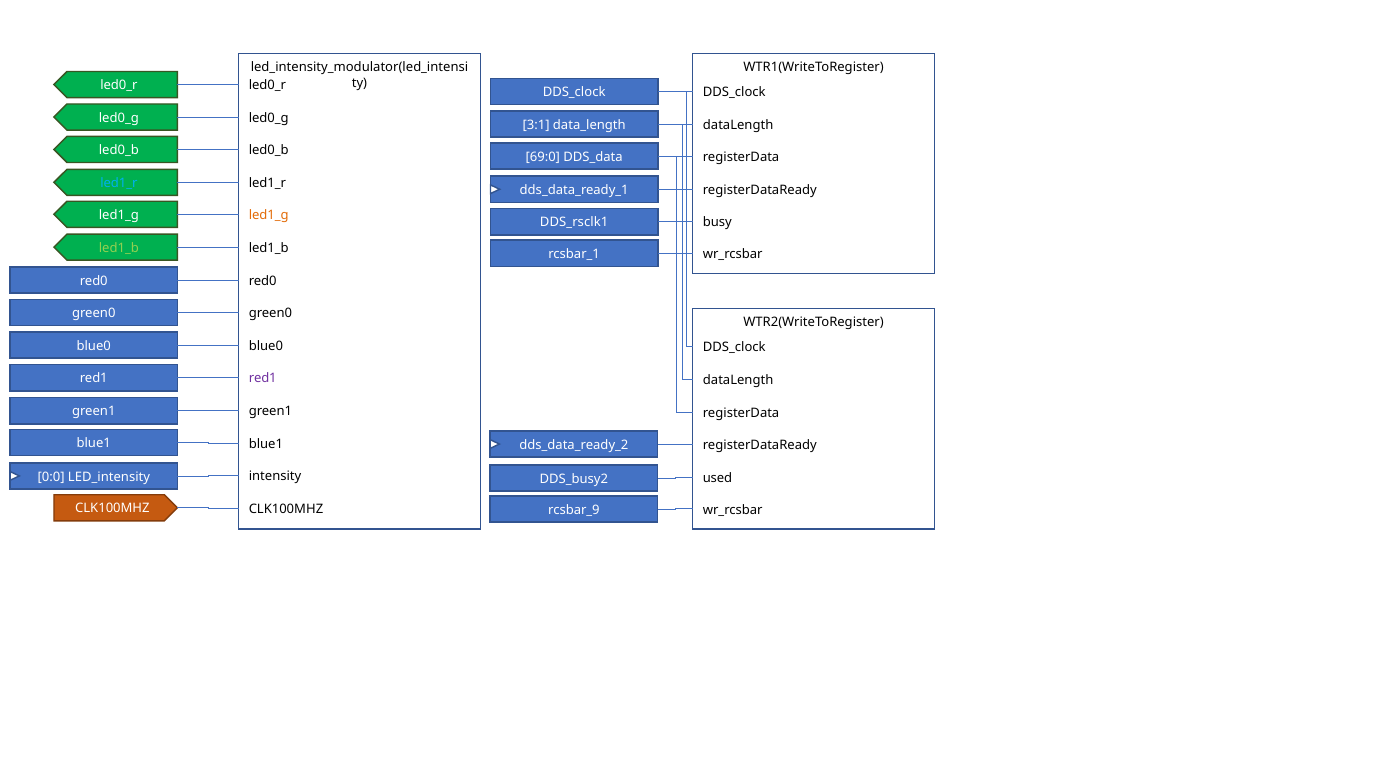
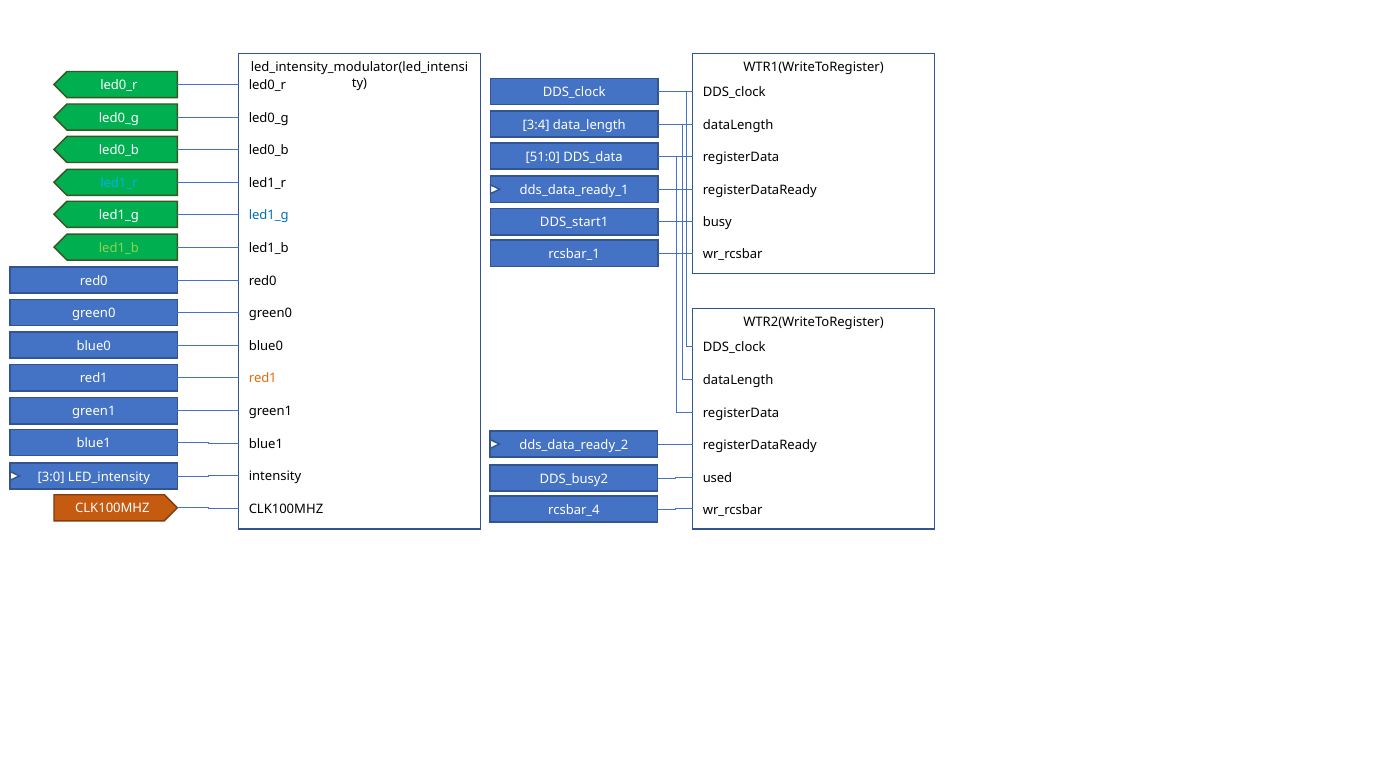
3:1: 3:1 -> 3:4
69:0: 69:0 -> 51:0
led1_g at (269, 216) colour: orange -> blue
DDS_rsclk1: DDS_rsclk1 -> DDS_start1
red1 at (263, 379) colour: purple -> orange
0:0: 0:0 -> 3:0
rcsbar_9: rcsbar_9 -> rcsbar_4
